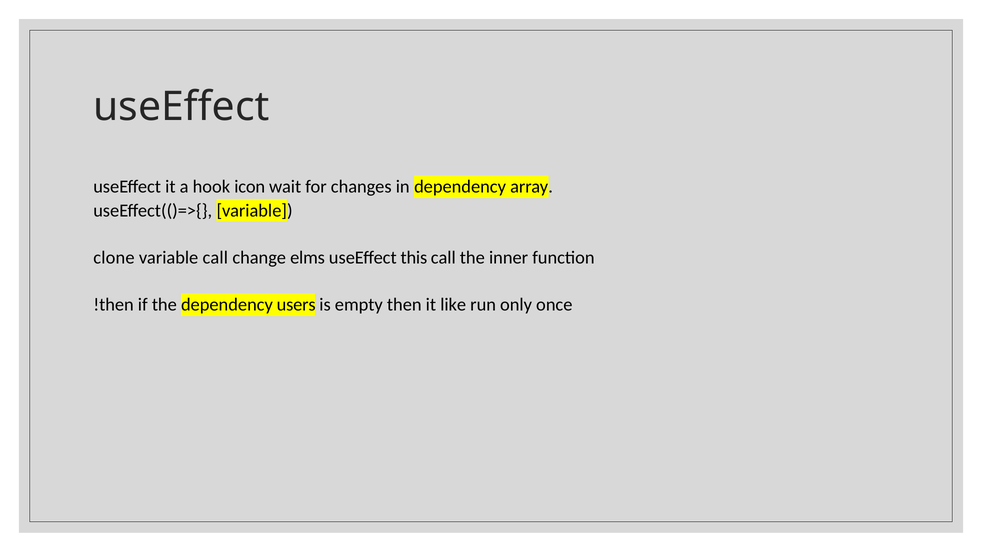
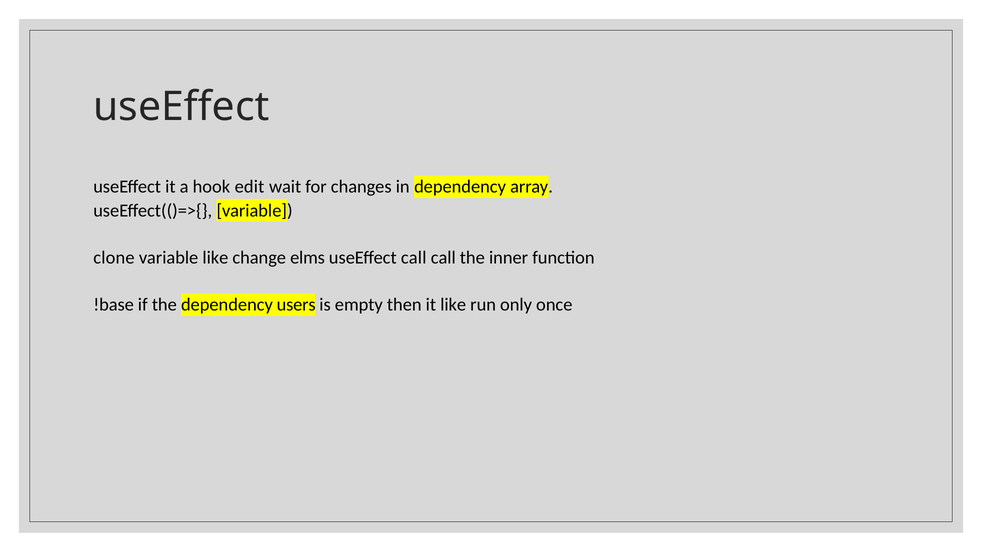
icon: icon -> edit
variable call: call -> like
useEffect this: this -> call
!then: !then -> !base
